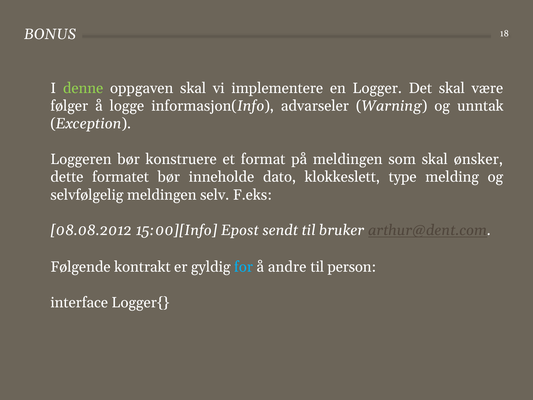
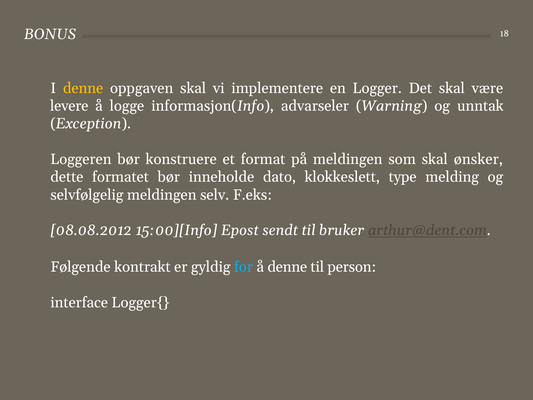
denne at (83, 88) colour: light green -> yellow
følger: følger -> levere
å andre: andre -> denne
